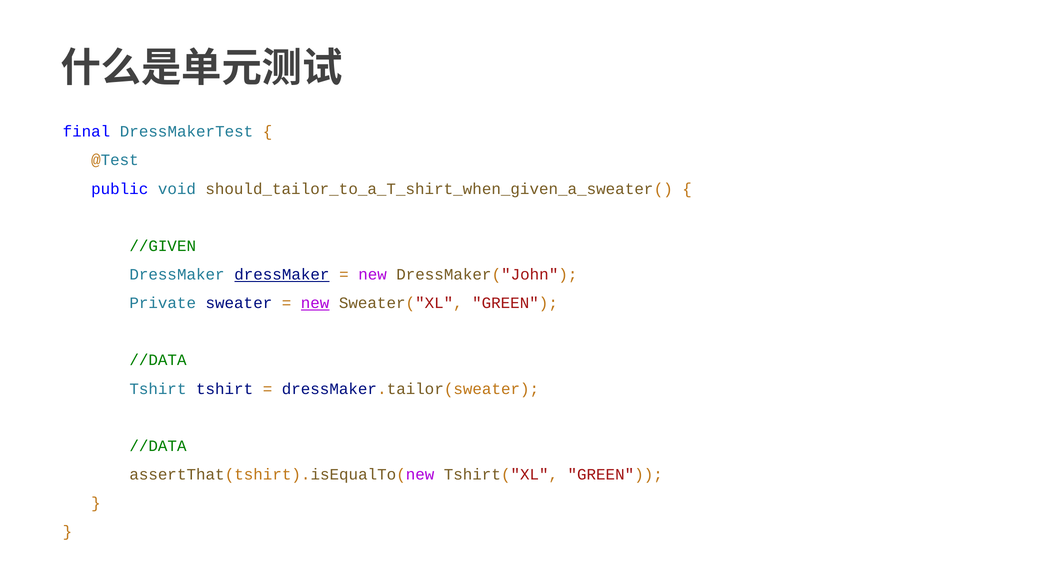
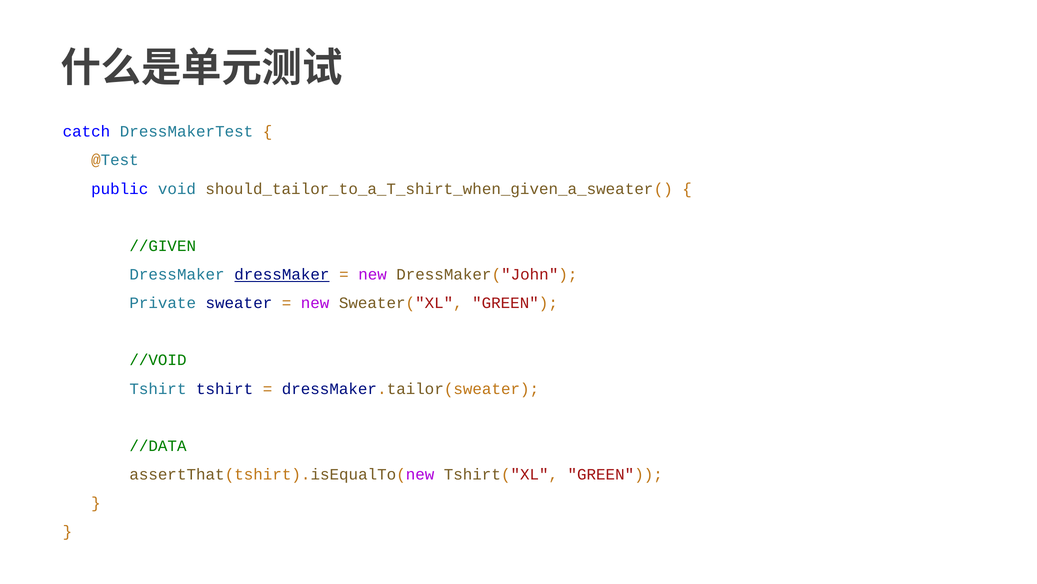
final: final -> catch
new at (315, 303) underline: present -> none
//DATA at (158, 360): //DATA -> //VOID
